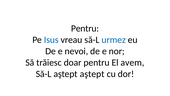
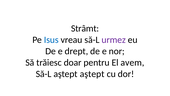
Pentru at (85, 28): Pentru -> Strâmt
urmez colour: blue -> purple
nevoi: nevoi -> drept
